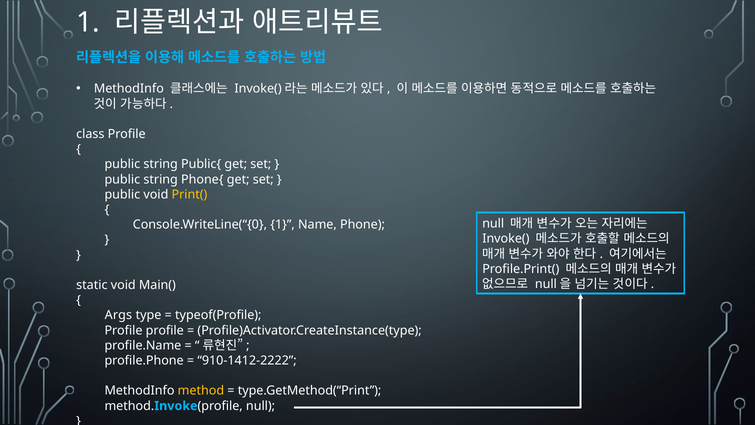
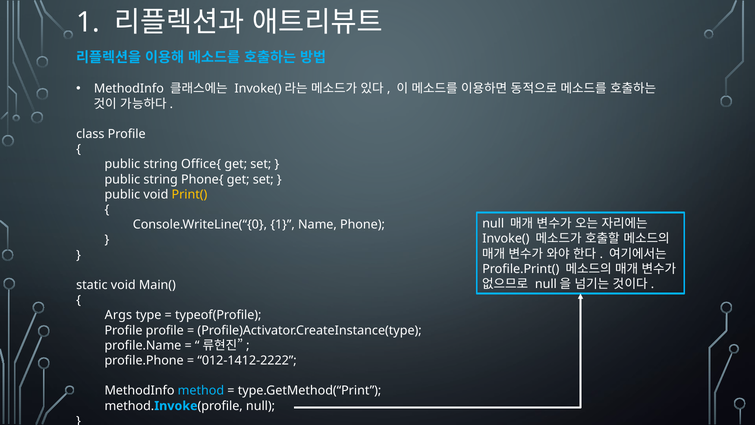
Public{: Public{ -> Office{
910-1412-2222: 910-1412-2222 -> 012-1412-2222
method colour: yellow -> light blue
